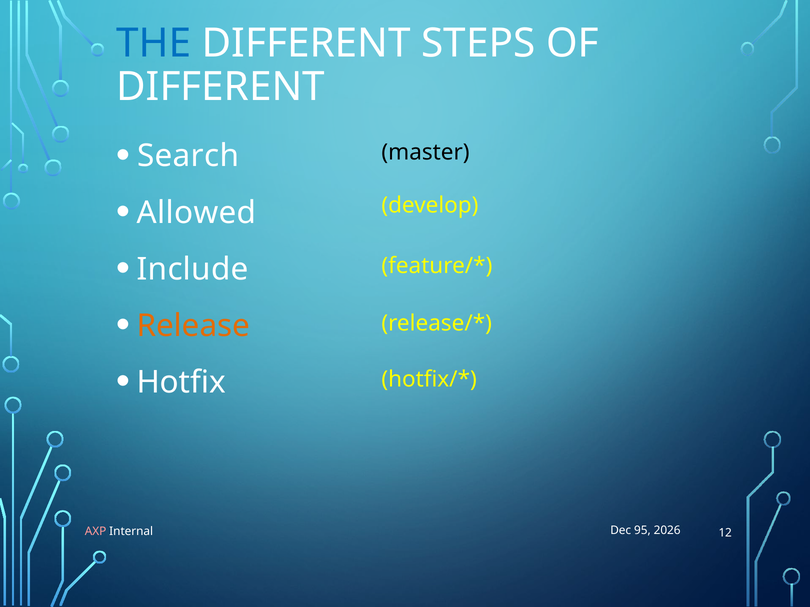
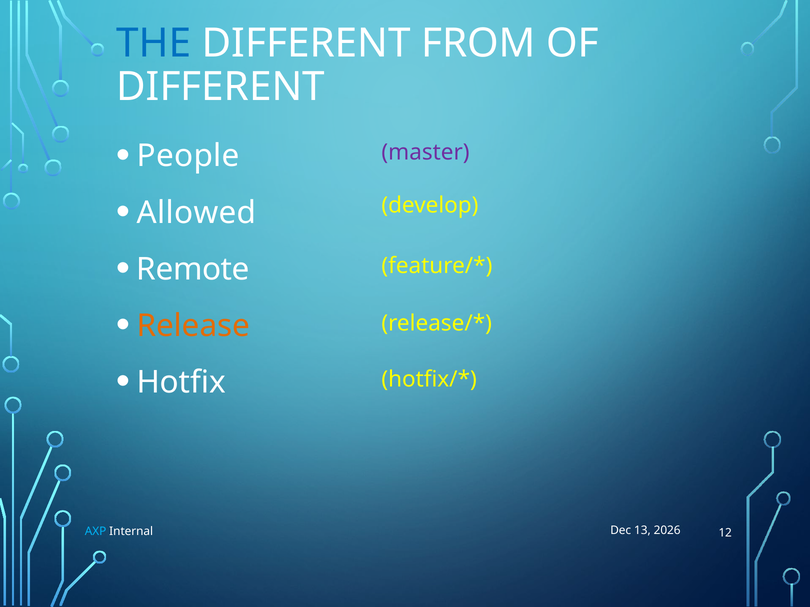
STEPS: STEPS -> FROM
Search: Search -> People
master colour: black -> purple
Include: Include -> Remote
95: 95 -> 13
AXP colour: pink -> light blue
